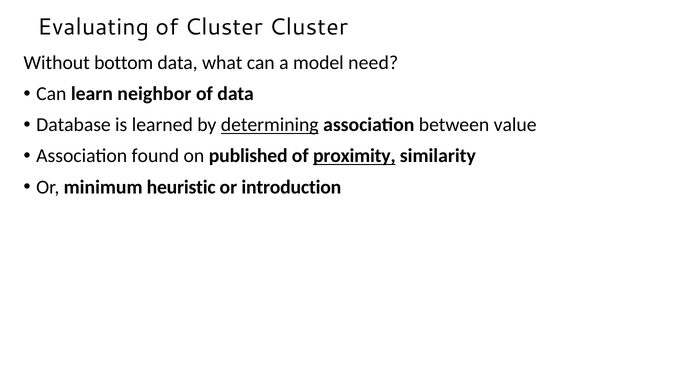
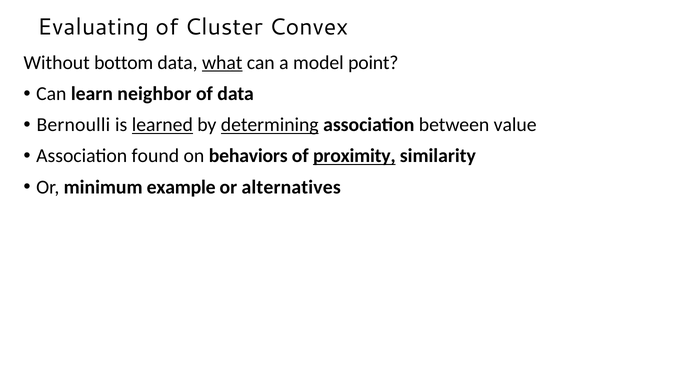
Cluster Cluster: Cluster -> Convex
what underline: none -> present
need: need -> point
Database: Database -> Bernoulli
learned underline: none -> present
published: published -> behaviors
heuristic: heuristic -> example
introduction: introduction -> alternatives
